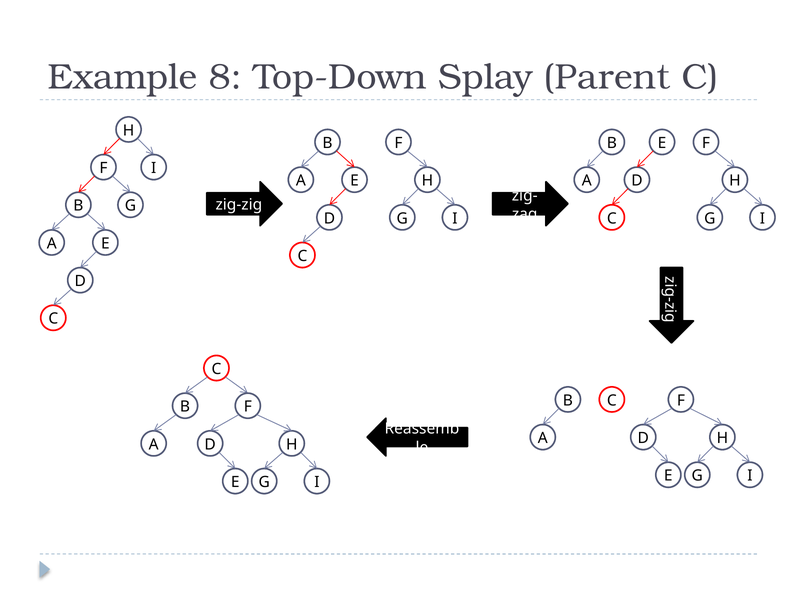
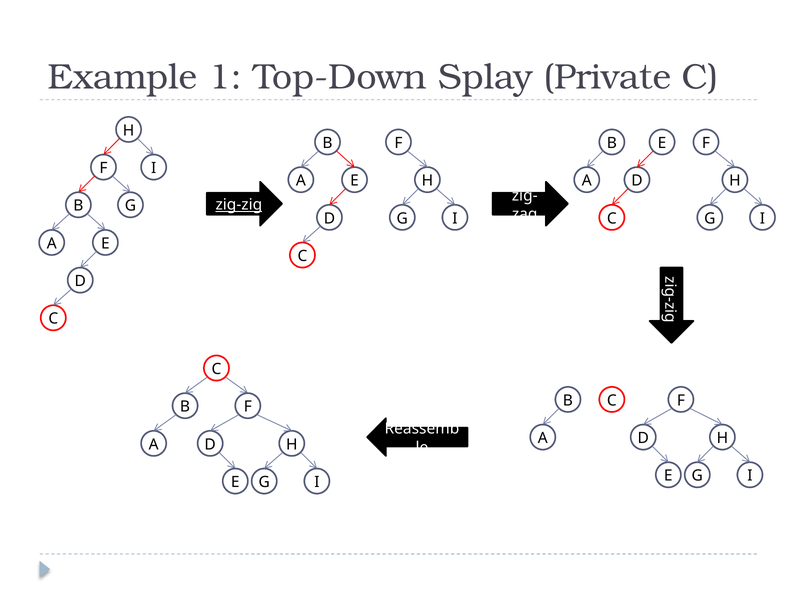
8: 8 -> 1
Parent: Parent -> Private
zig-zig underline: none -> present
